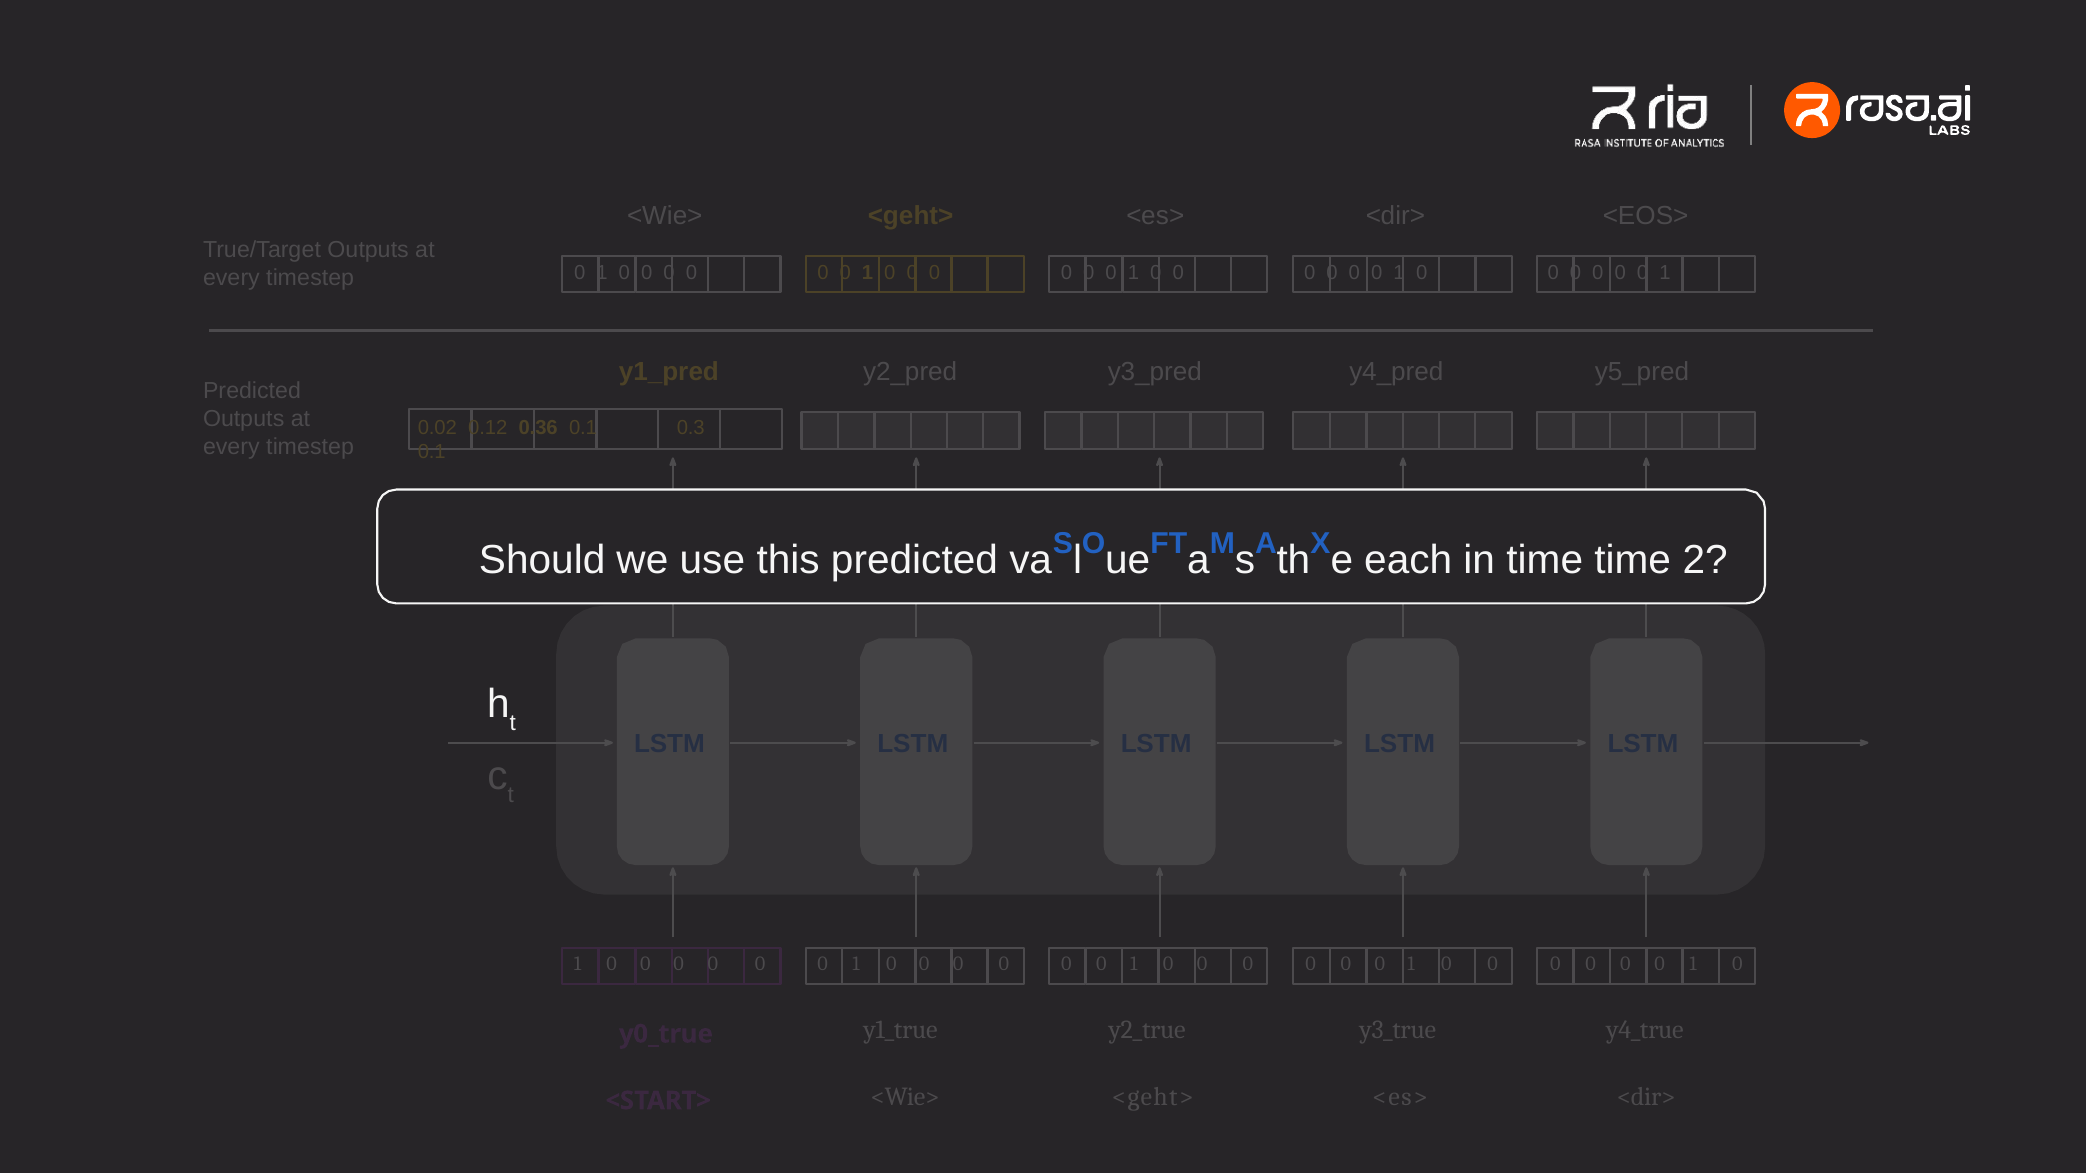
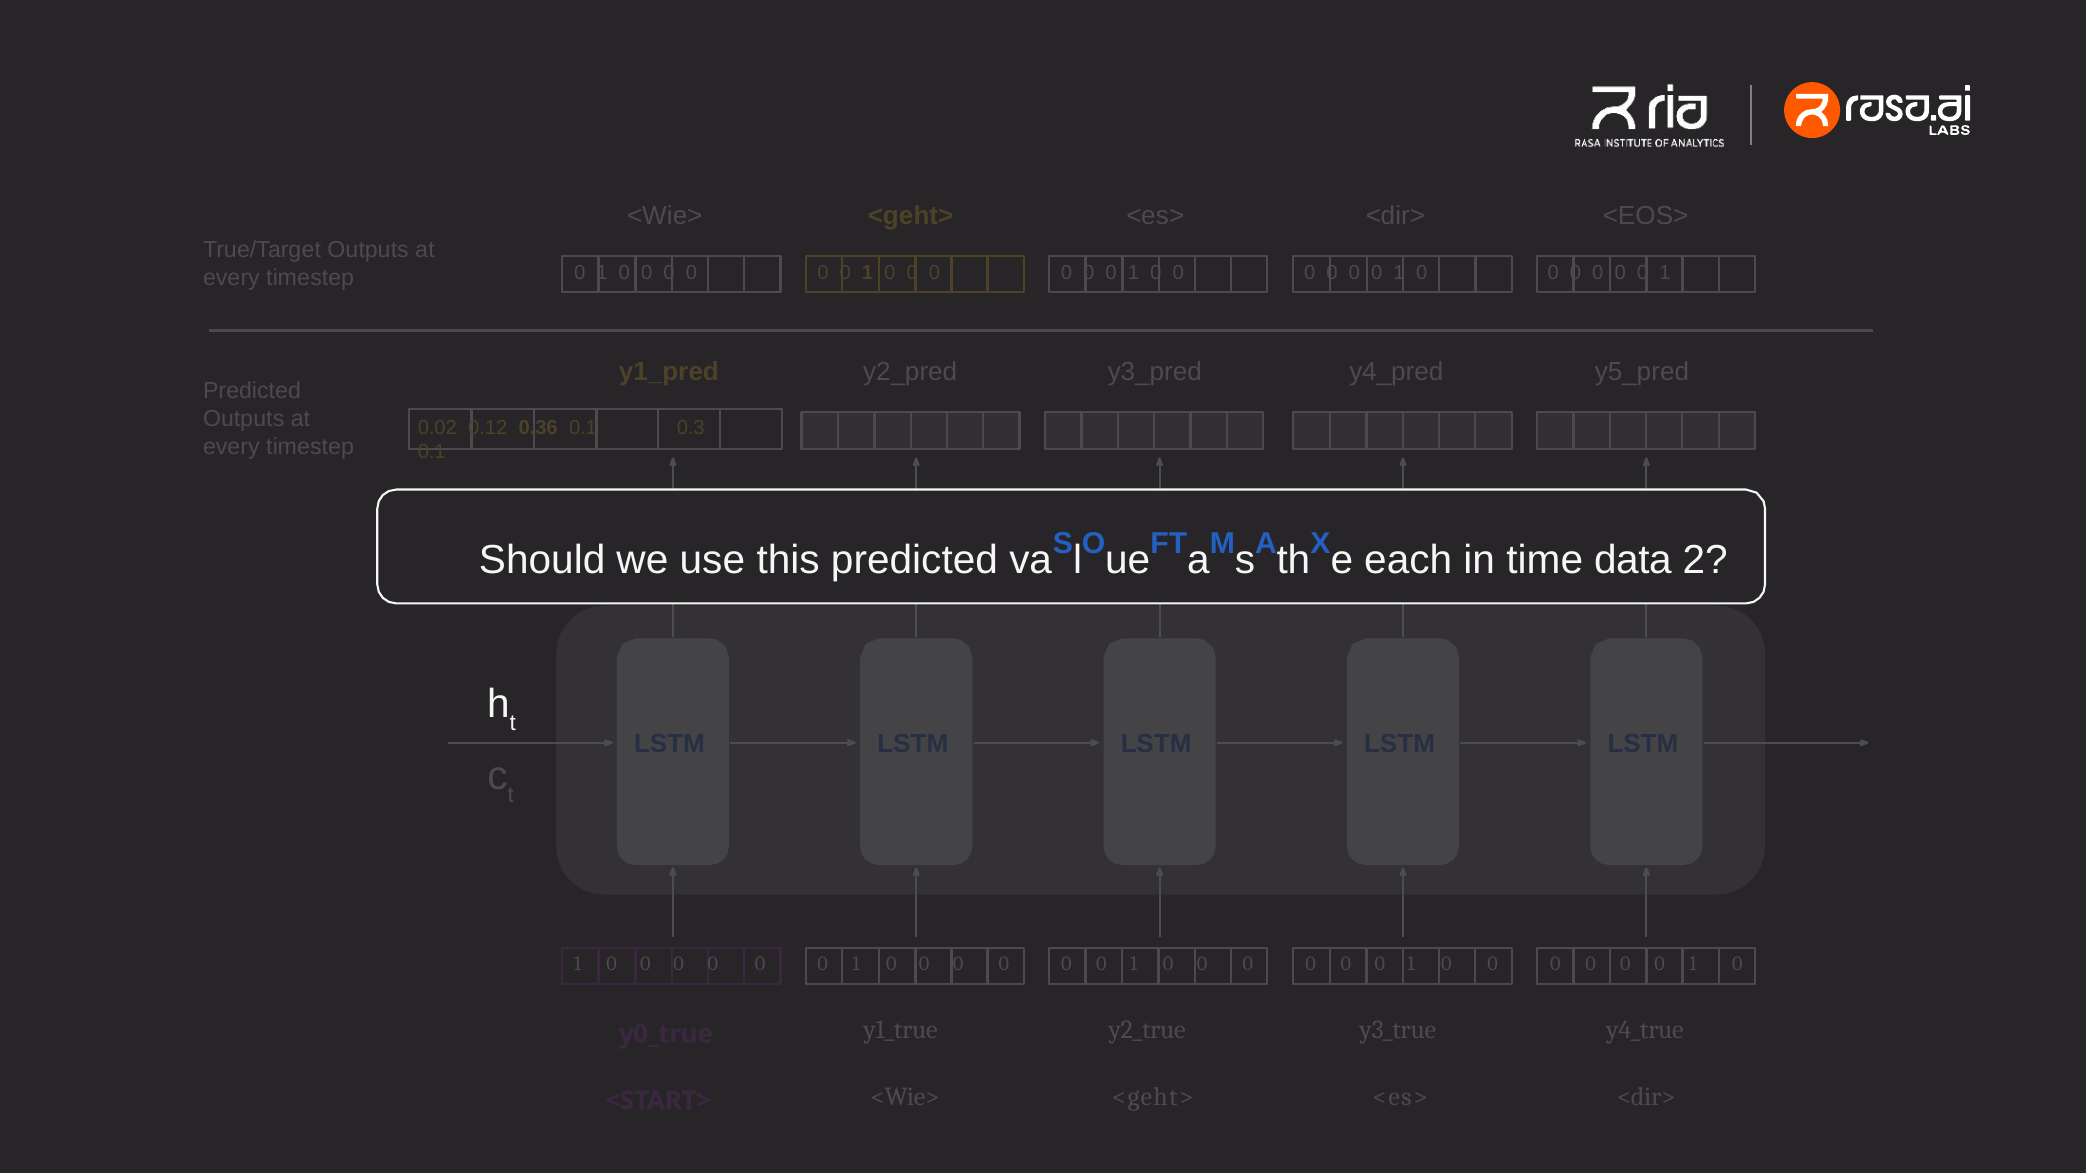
time time: time -> data
